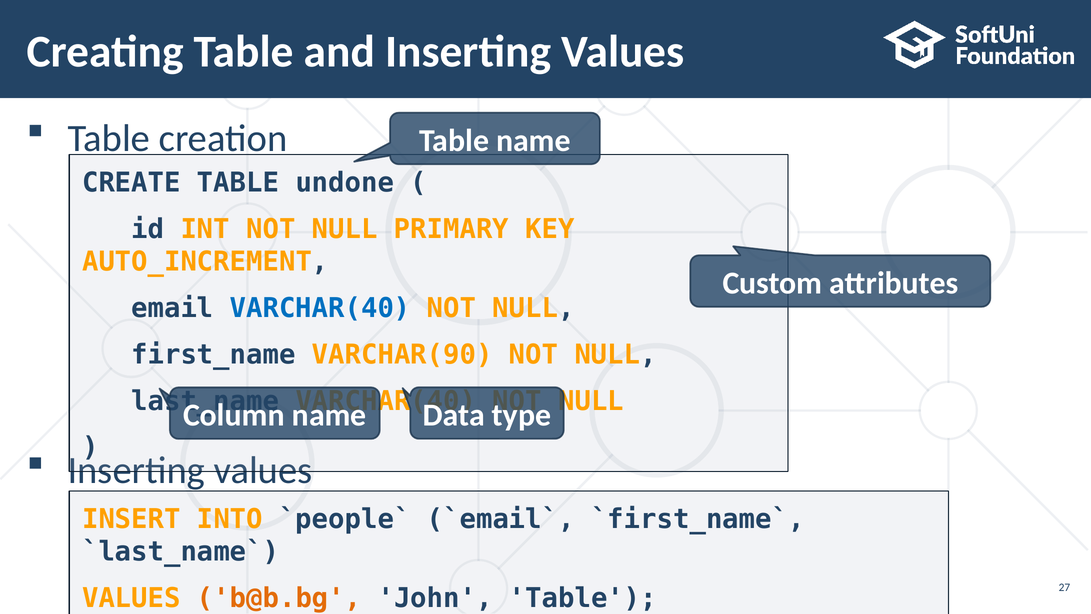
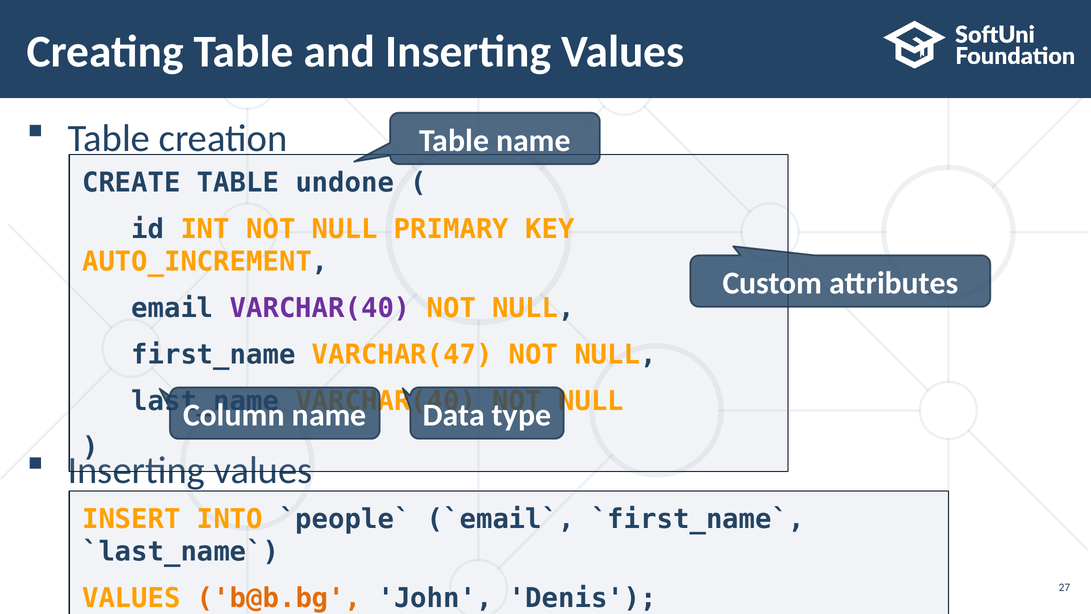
VARCHAR(40 at (320, 308) colour: blue -> purple
VARCHAR(90: VARCHAR(90 -> VARCHAR(47
John Table: Table -> Denis
